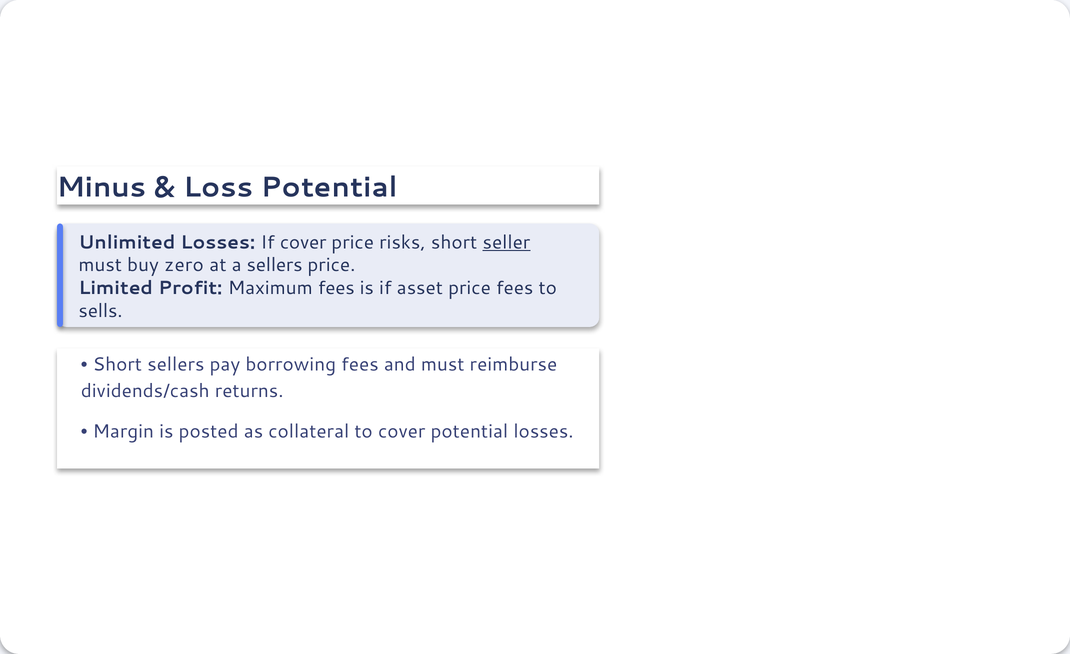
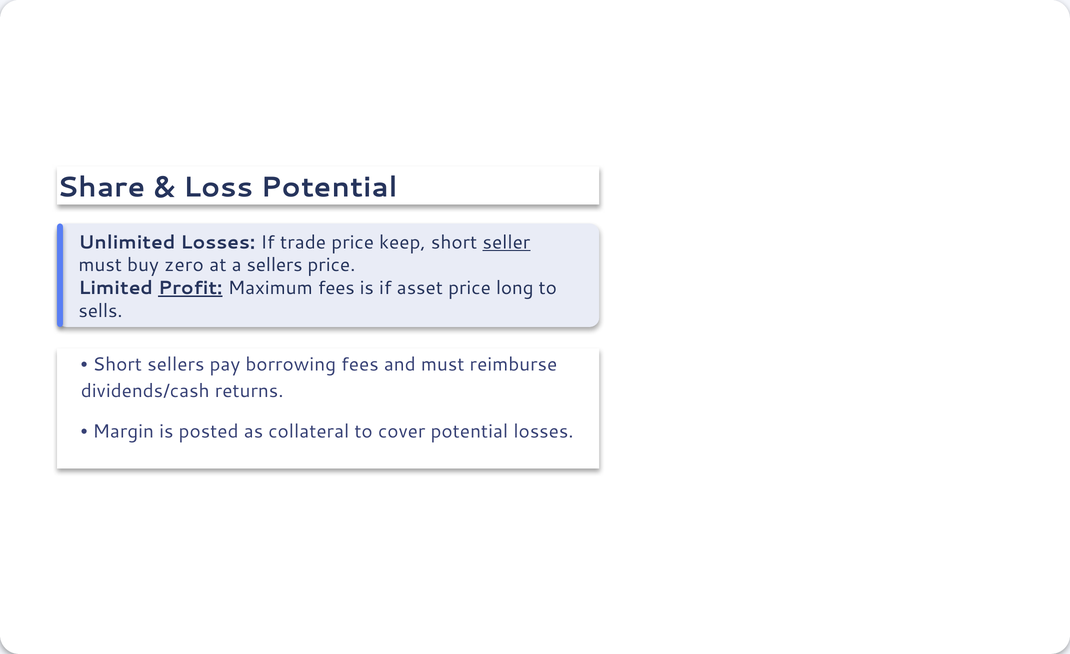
Minus: Minus -> Share
If cover: cover -> trade
risks: risks -> keep
Profit underline: none -> present
price fees: fees -> long
